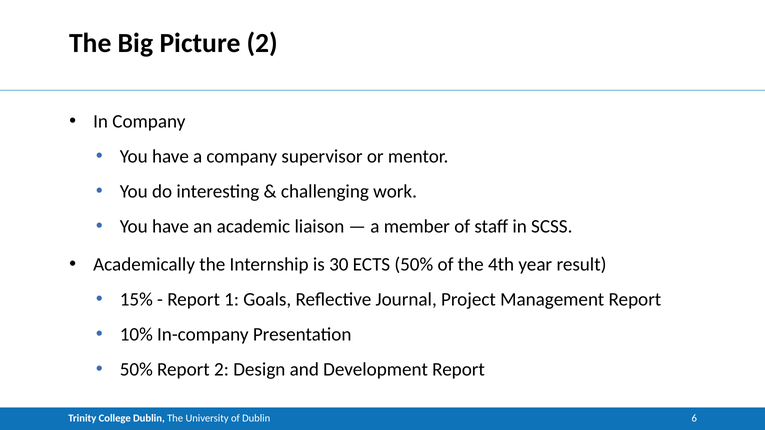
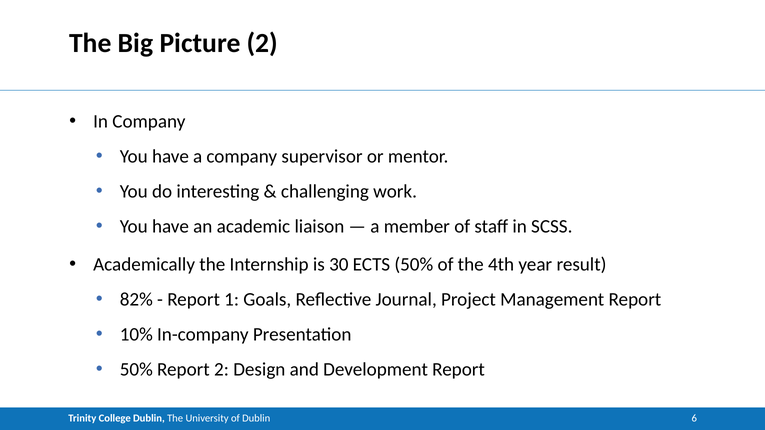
15%: 15% -> 82%
